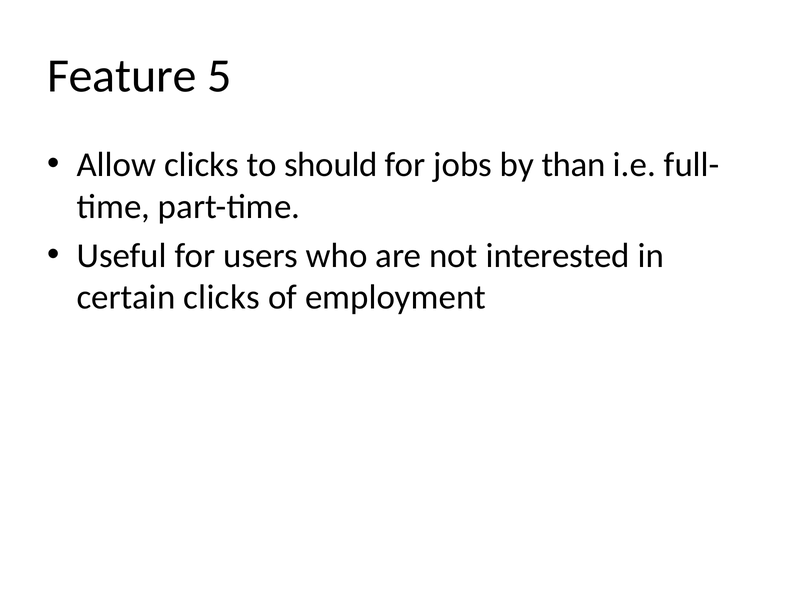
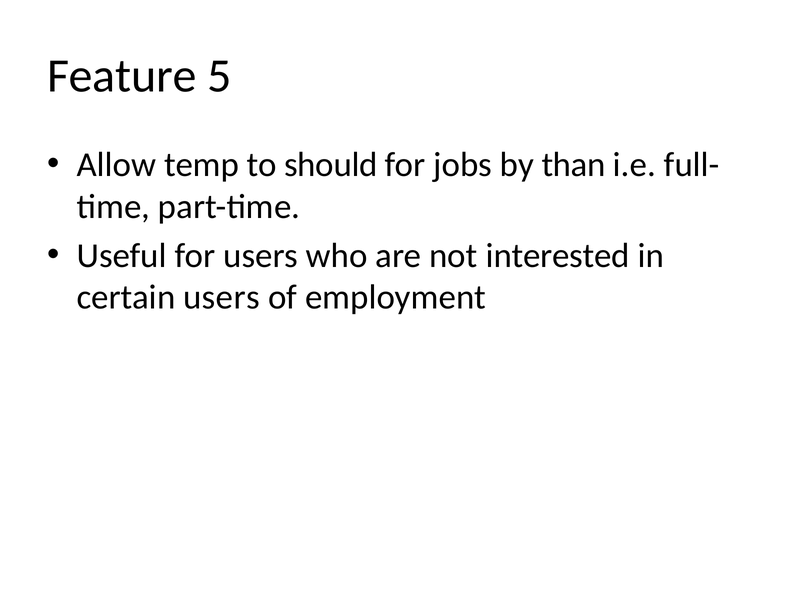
Allow clicks: clicks -> temp
certain clicks: clicks -> users
